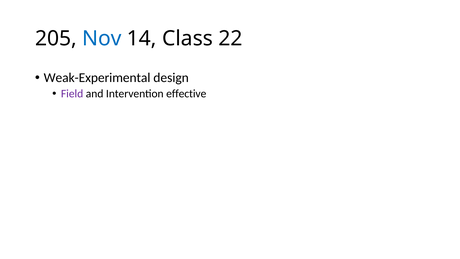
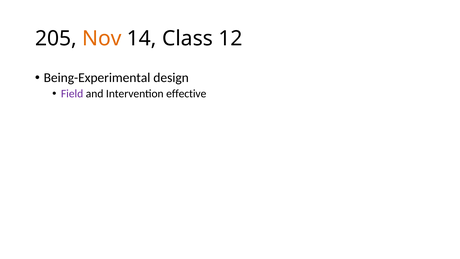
Nov colour: blue -> orange
22: 22 -> 12
Weak-Experimental: Weak-Experimental -> Being-Experimental
